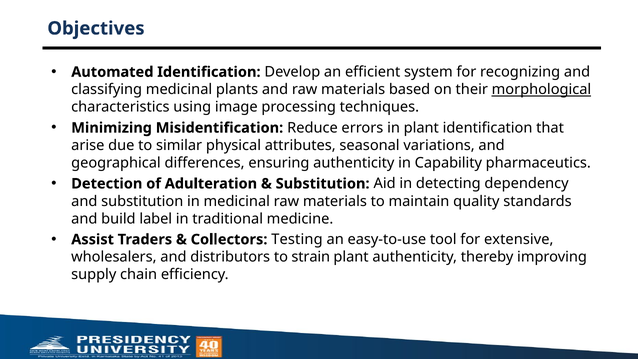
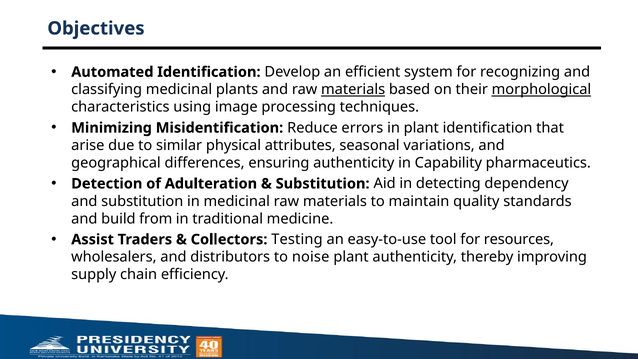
materials at (353, 90) underline: none -> present
label: label -> from
extensive: extensive -> resources
strain: strain -> noise
